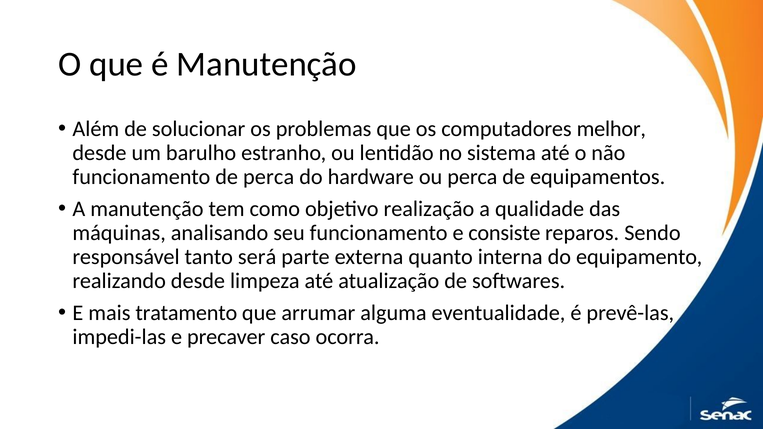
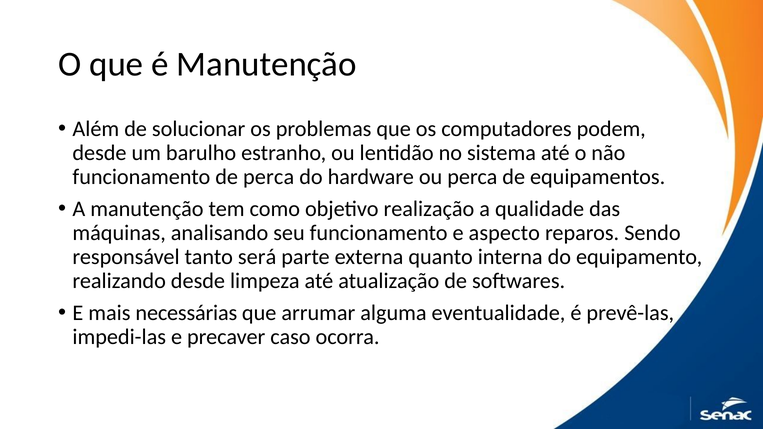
melhor: melhor -> podem
consiste: consiste -> aspecto
tratamento: tratamento -> necessárias
